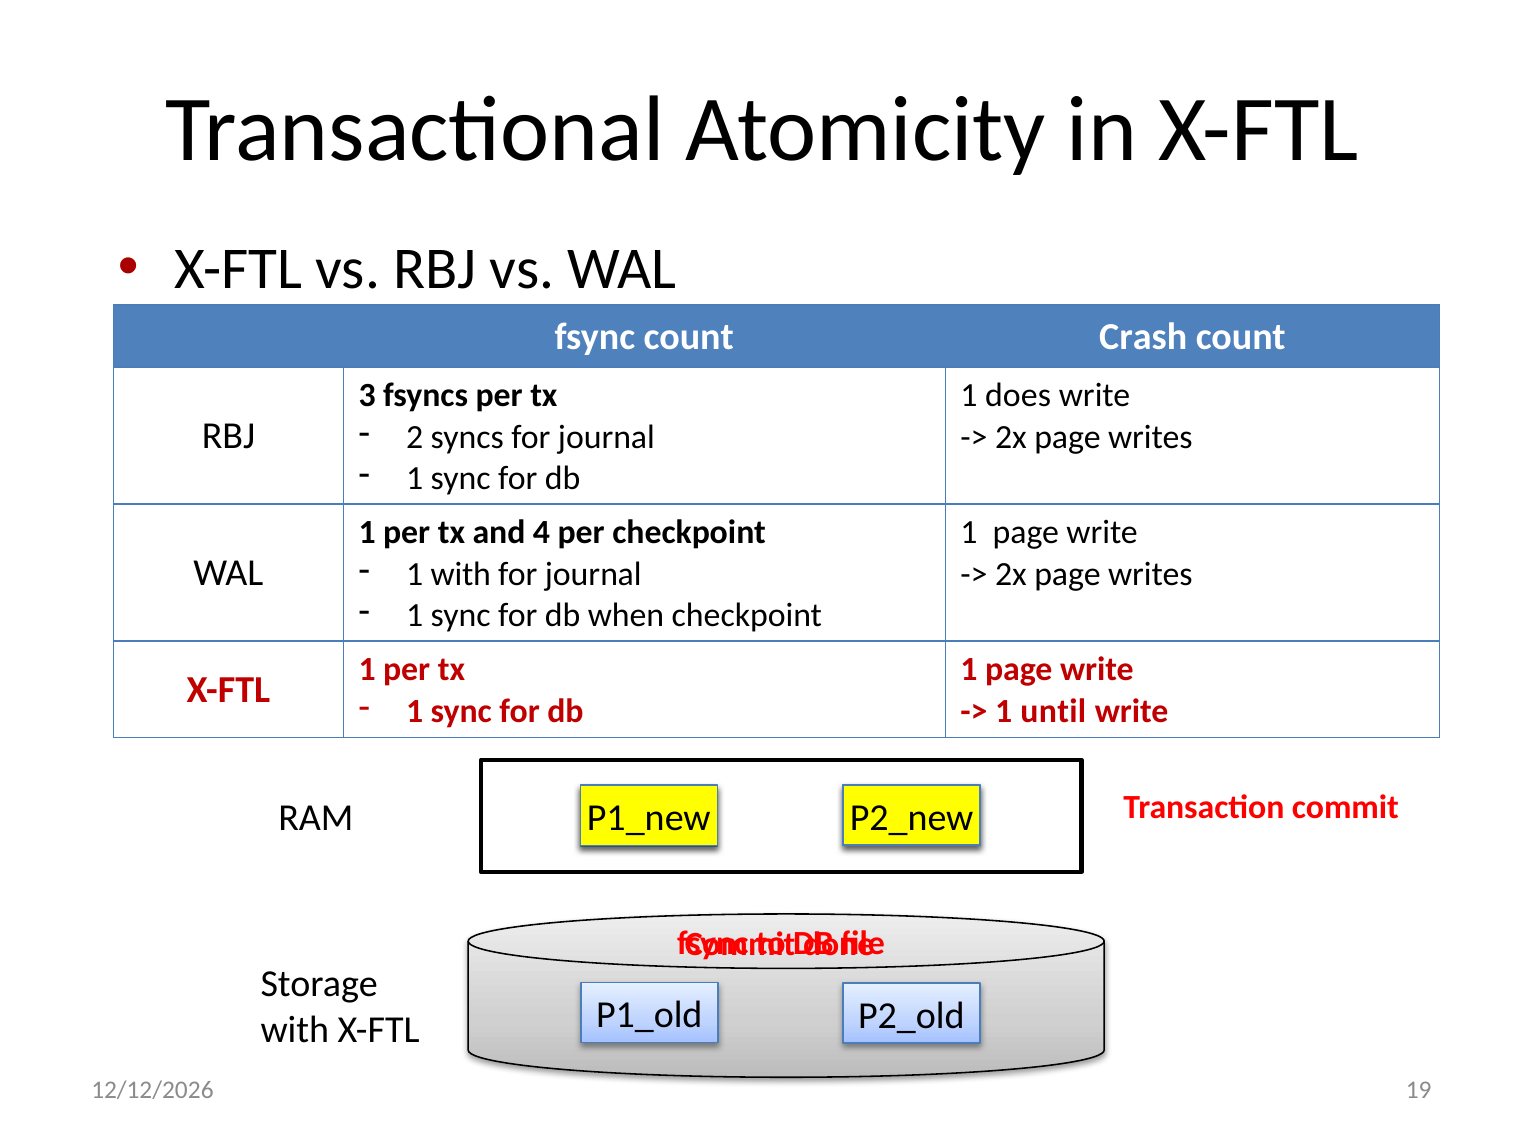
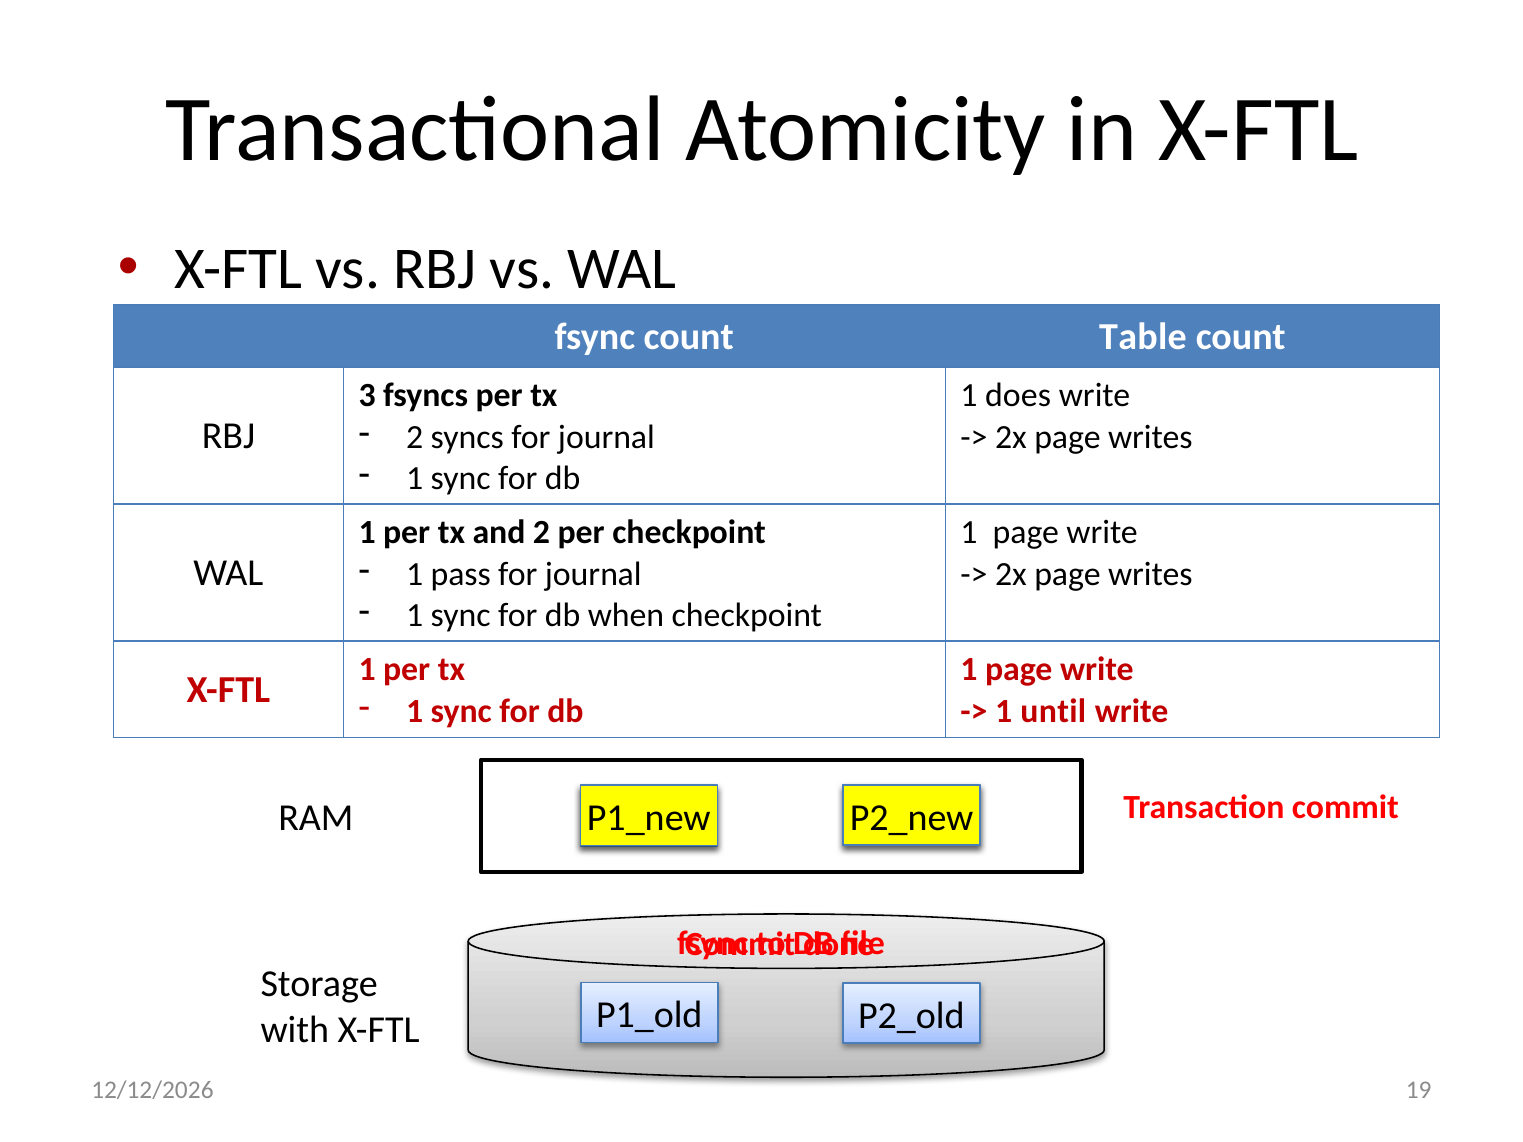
Crash: Crash -> Table
and 4: 4 -> 2
1 with: with -> pass
